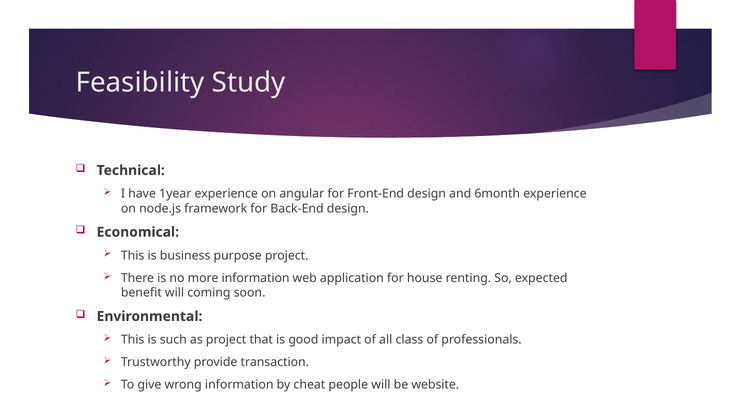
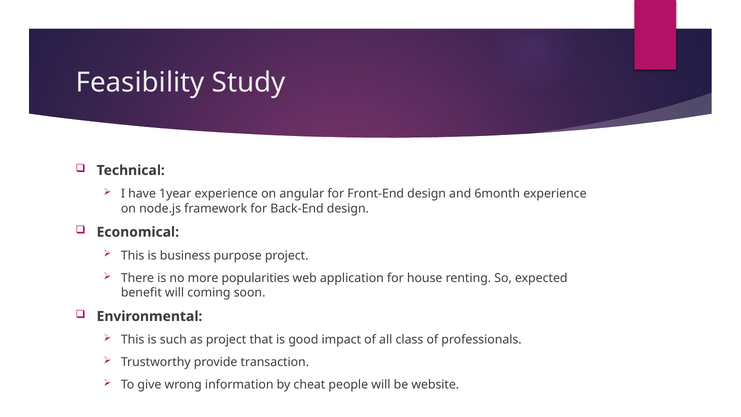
more information: information -> popularities
